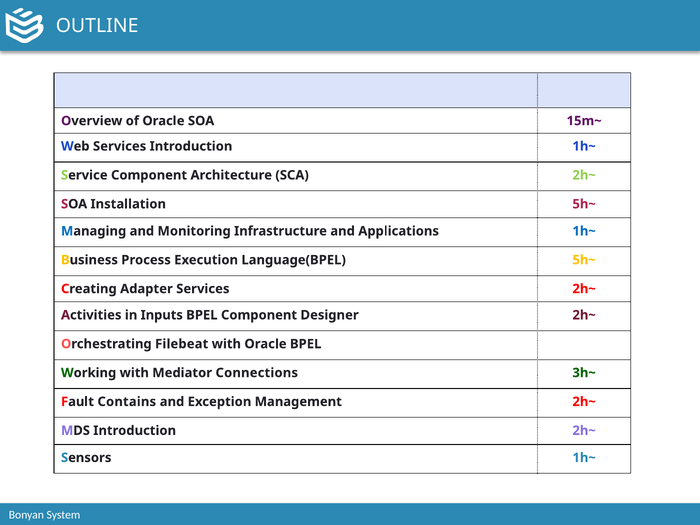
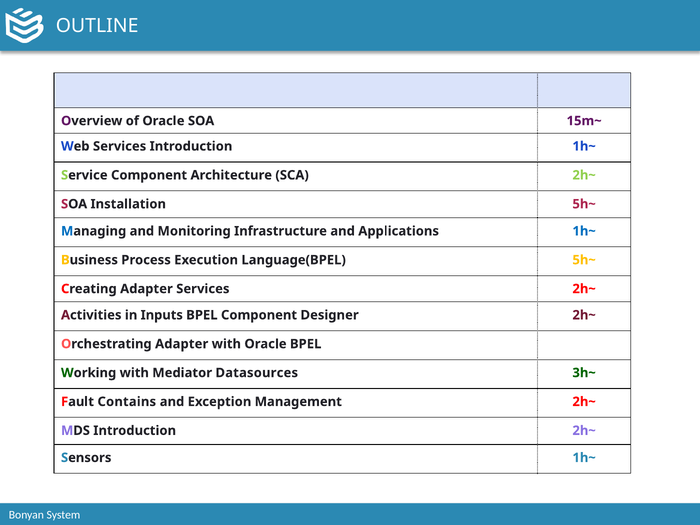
Orchestrating Filebeat: Filebeat -> Adapter
Connections: Connections -> Datasources
